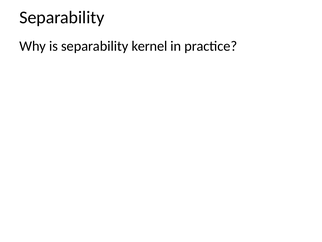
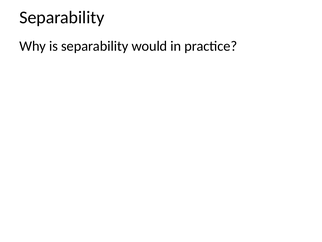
kernel: kernel -> would
